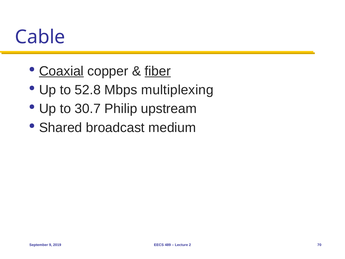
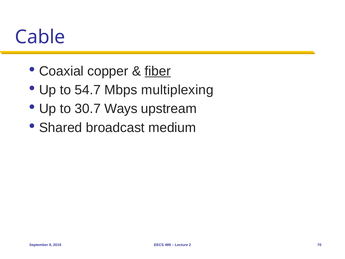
Coaxial underline: present -> none
52.8: 52.8 -> 54.7
Philip: Philip -> Ways
